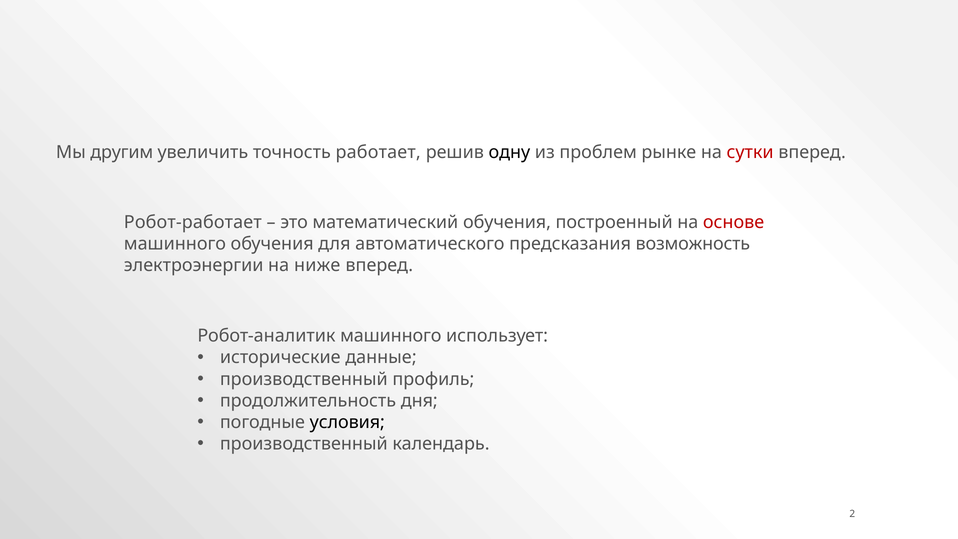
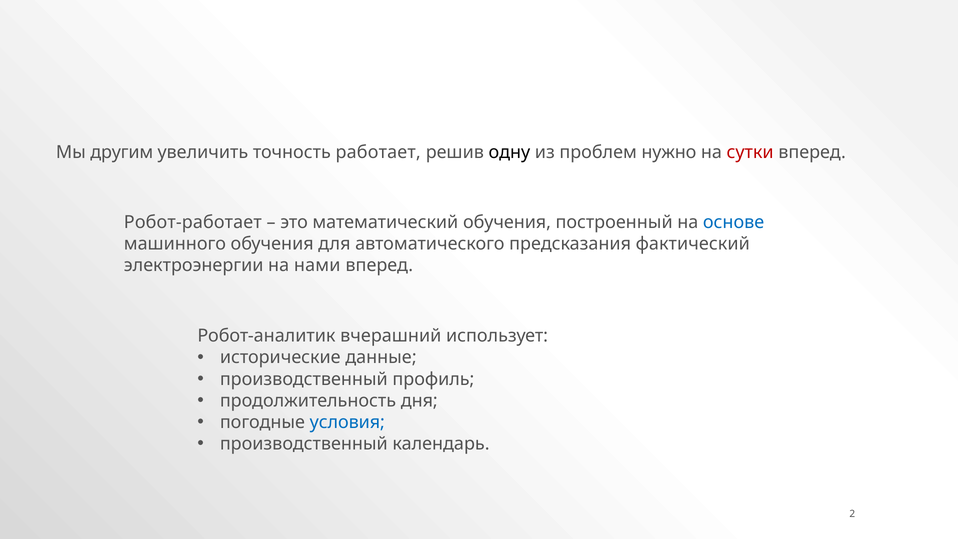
рынке: рынке -> нужно
основе colour: red -> blue
возможность: возможность -> фактический
ниже: ниже -> нами
Робот-аналитик машинного: машинного -> вчерашний
условия colour: black -> blue
